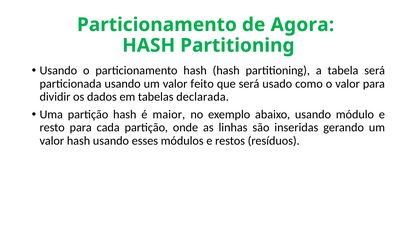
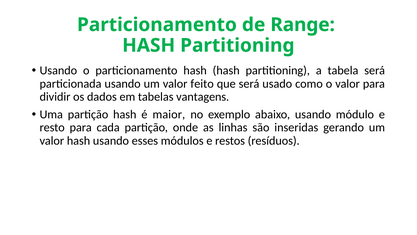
Agora: Agora -> Range
declarada: declarada -> vantagens
